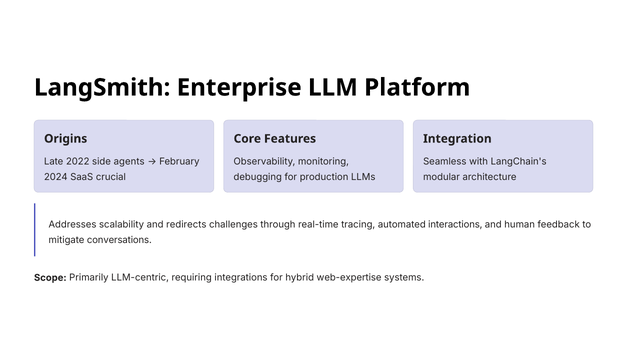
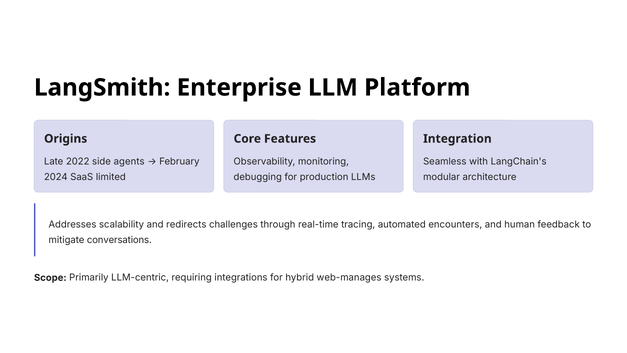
crucial: crucial -> limited
interactions: interactions -> encounters
web-expertise: web-expertise -> web-manages
